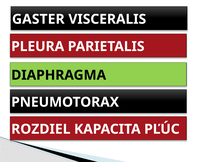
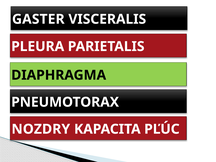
ROZDIEL: ROZDIEL -> NOZDRY
